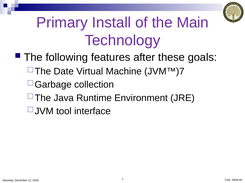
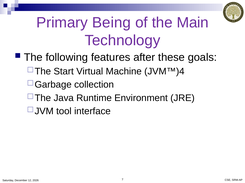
Install: Install -> Being
Date: Date -> Start
JVM™)7: JVM™)7 -> JVM™)4
